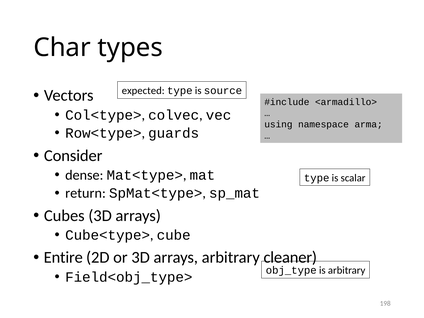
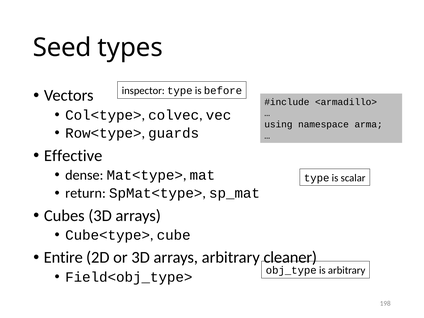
Char: Char -> Seed
expected: expected -> inspector
source: source -> before
Consider: Consider -> Effective
